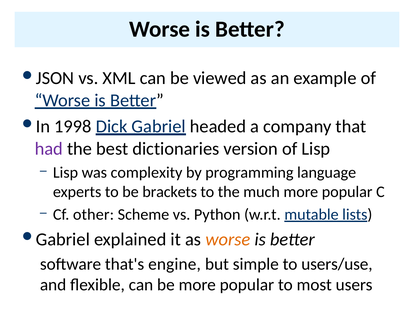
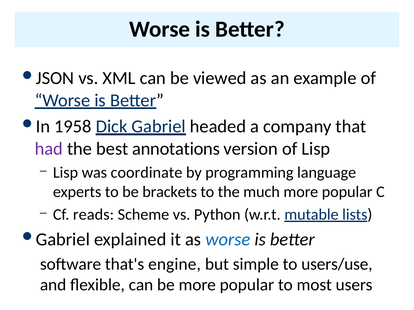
1998: 1998 -> 1958
dictionaries: dictionaries -> annotations
complexity: complexity -> coordinate
other: other -> reads
worse at (228, 240) colour: orange -> blue
